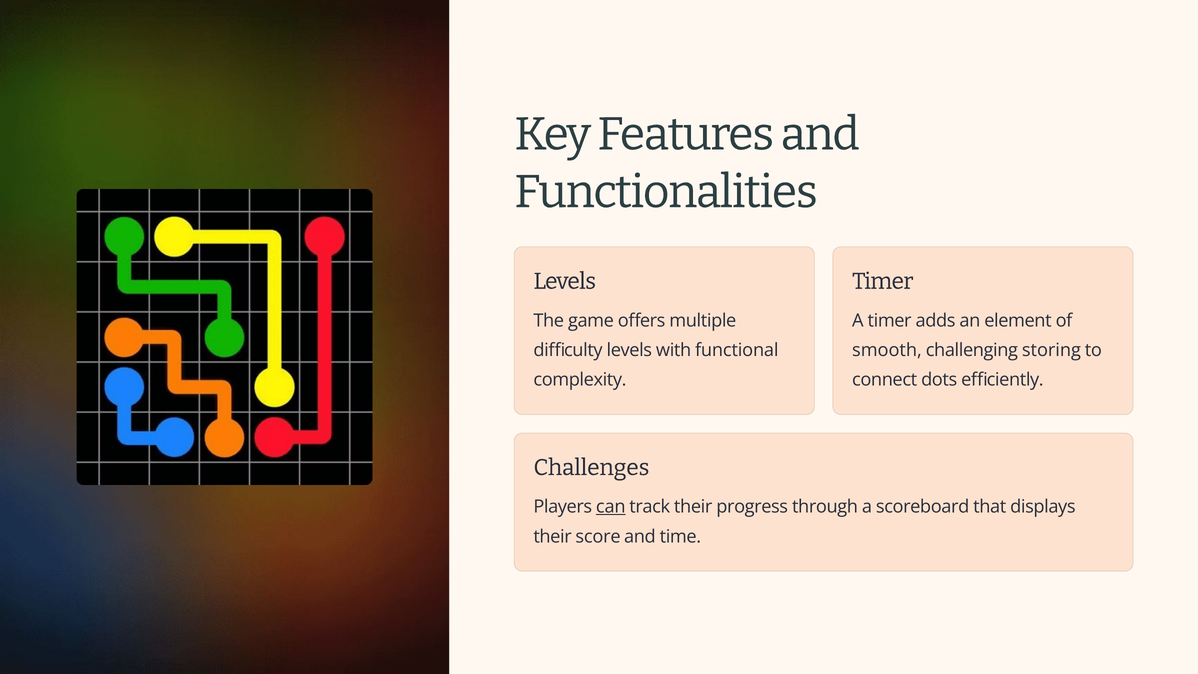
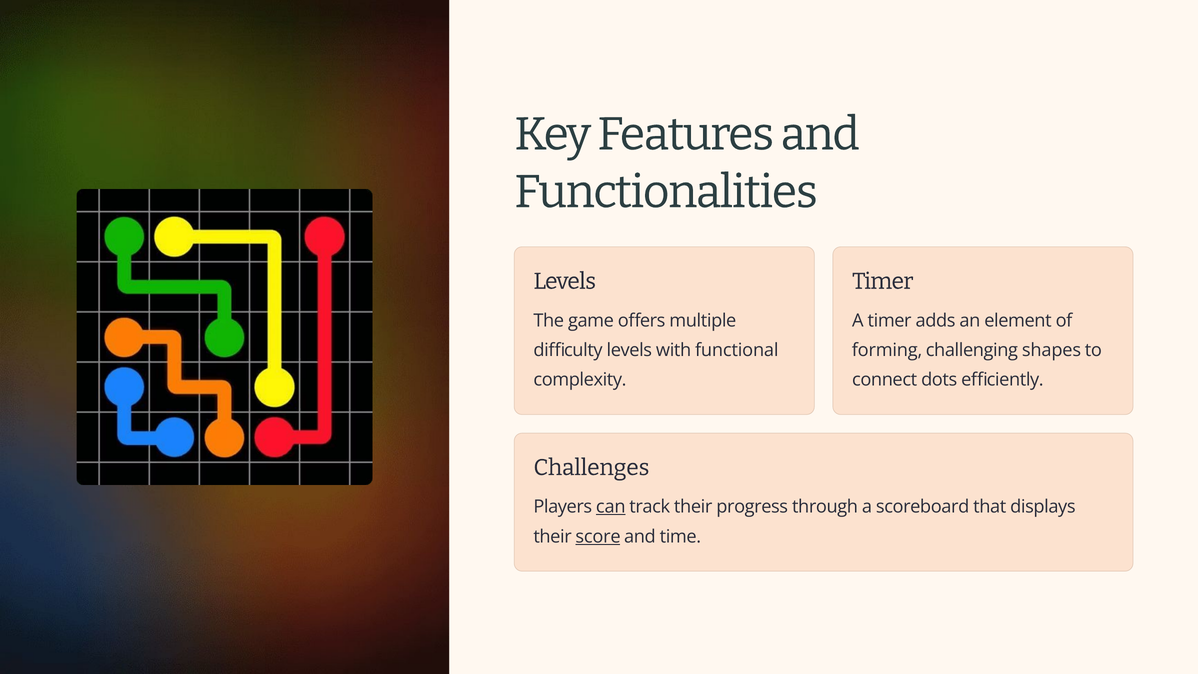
smooth: smooth -> forming
storing: storing -> shapes
score underline: none -> present
